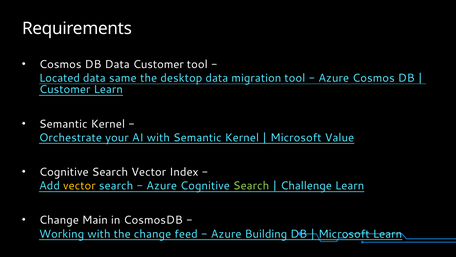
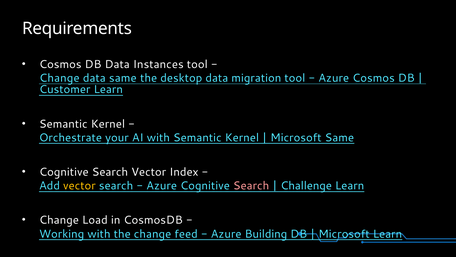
Data Customer: Customer -> Instances
Located at (59, 78): Located -> Change
Microsoft Value: Value -> Same
Search at (251, 185) colour: light green -> pink
Main: Main -> Load
